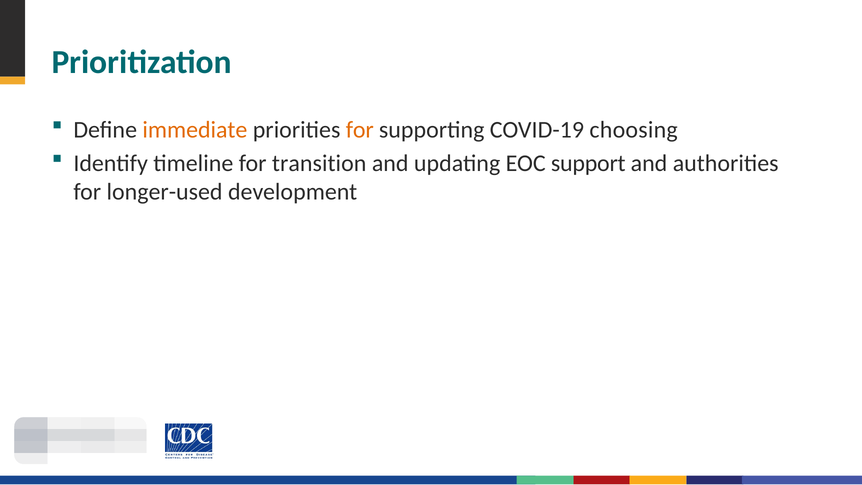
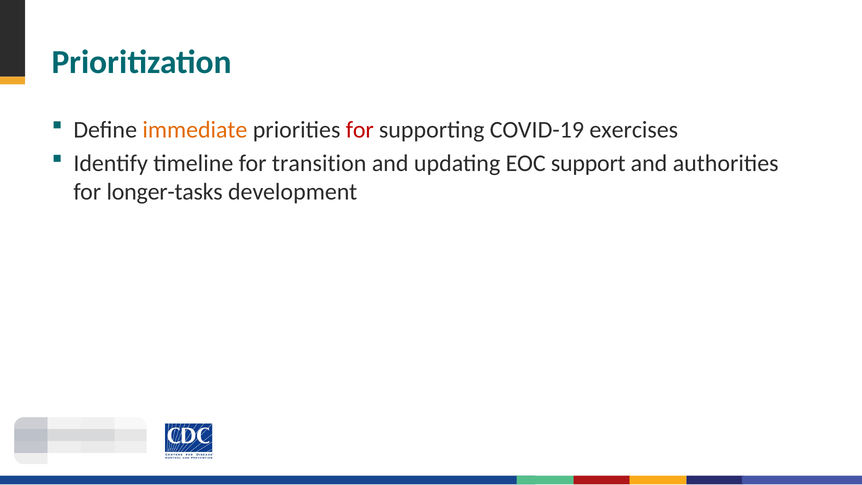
for at (360, 130) colour: orange -> red
choosing: choosing -> exercises
longer-used: longer-used -> longer-tasks
